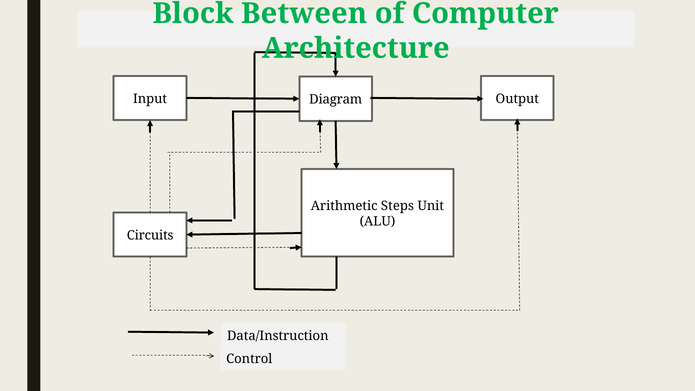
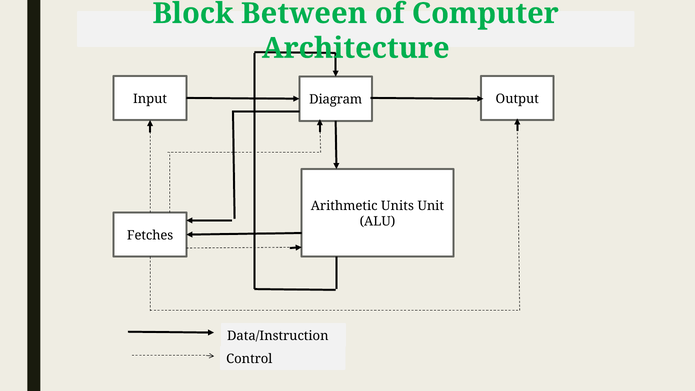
Steps: Steps -> Units
Circuits: Circuits -> Fetches
